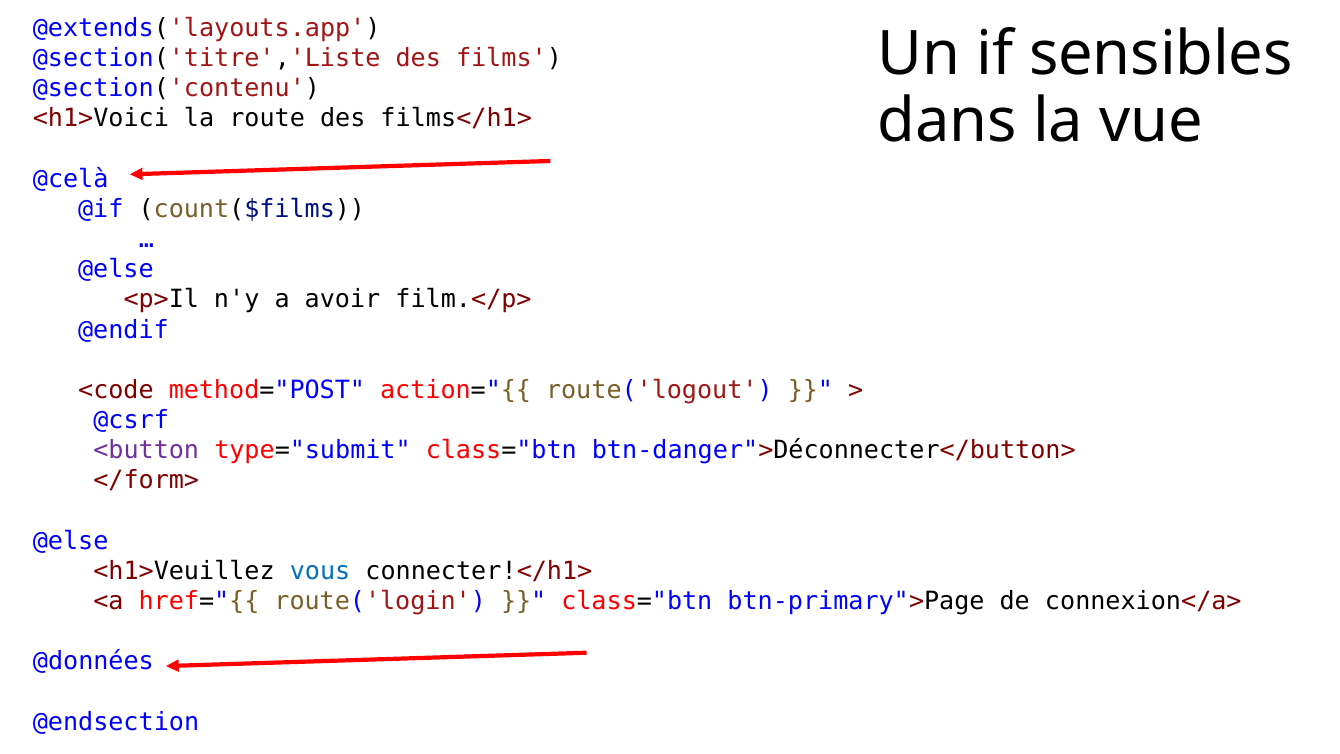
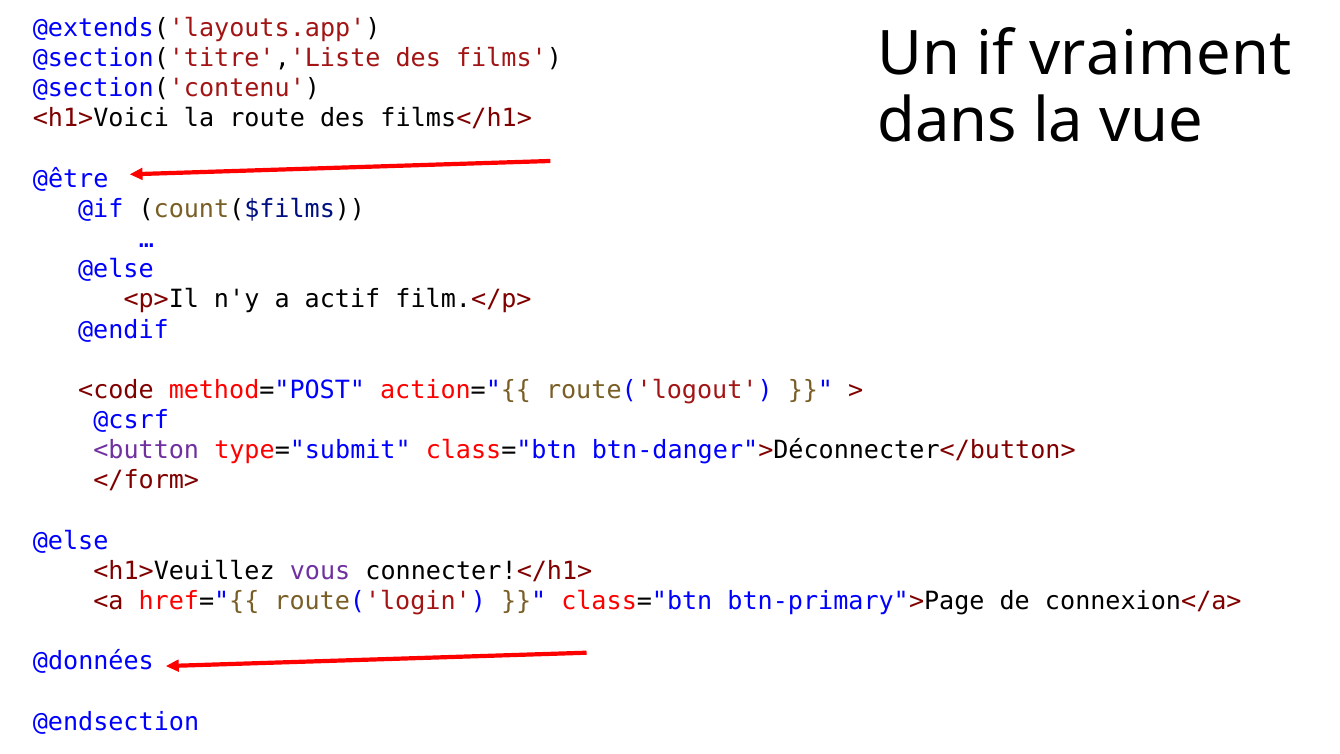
sensibles: sensibles -> vraiment
@celà: @celà -> @être
avoir: avoir -> actif
vous colour: blue -> purple
